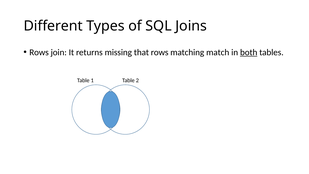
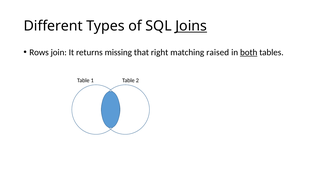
Joins underline: none -> present
that rows: rows -> right
match: match -> raised
